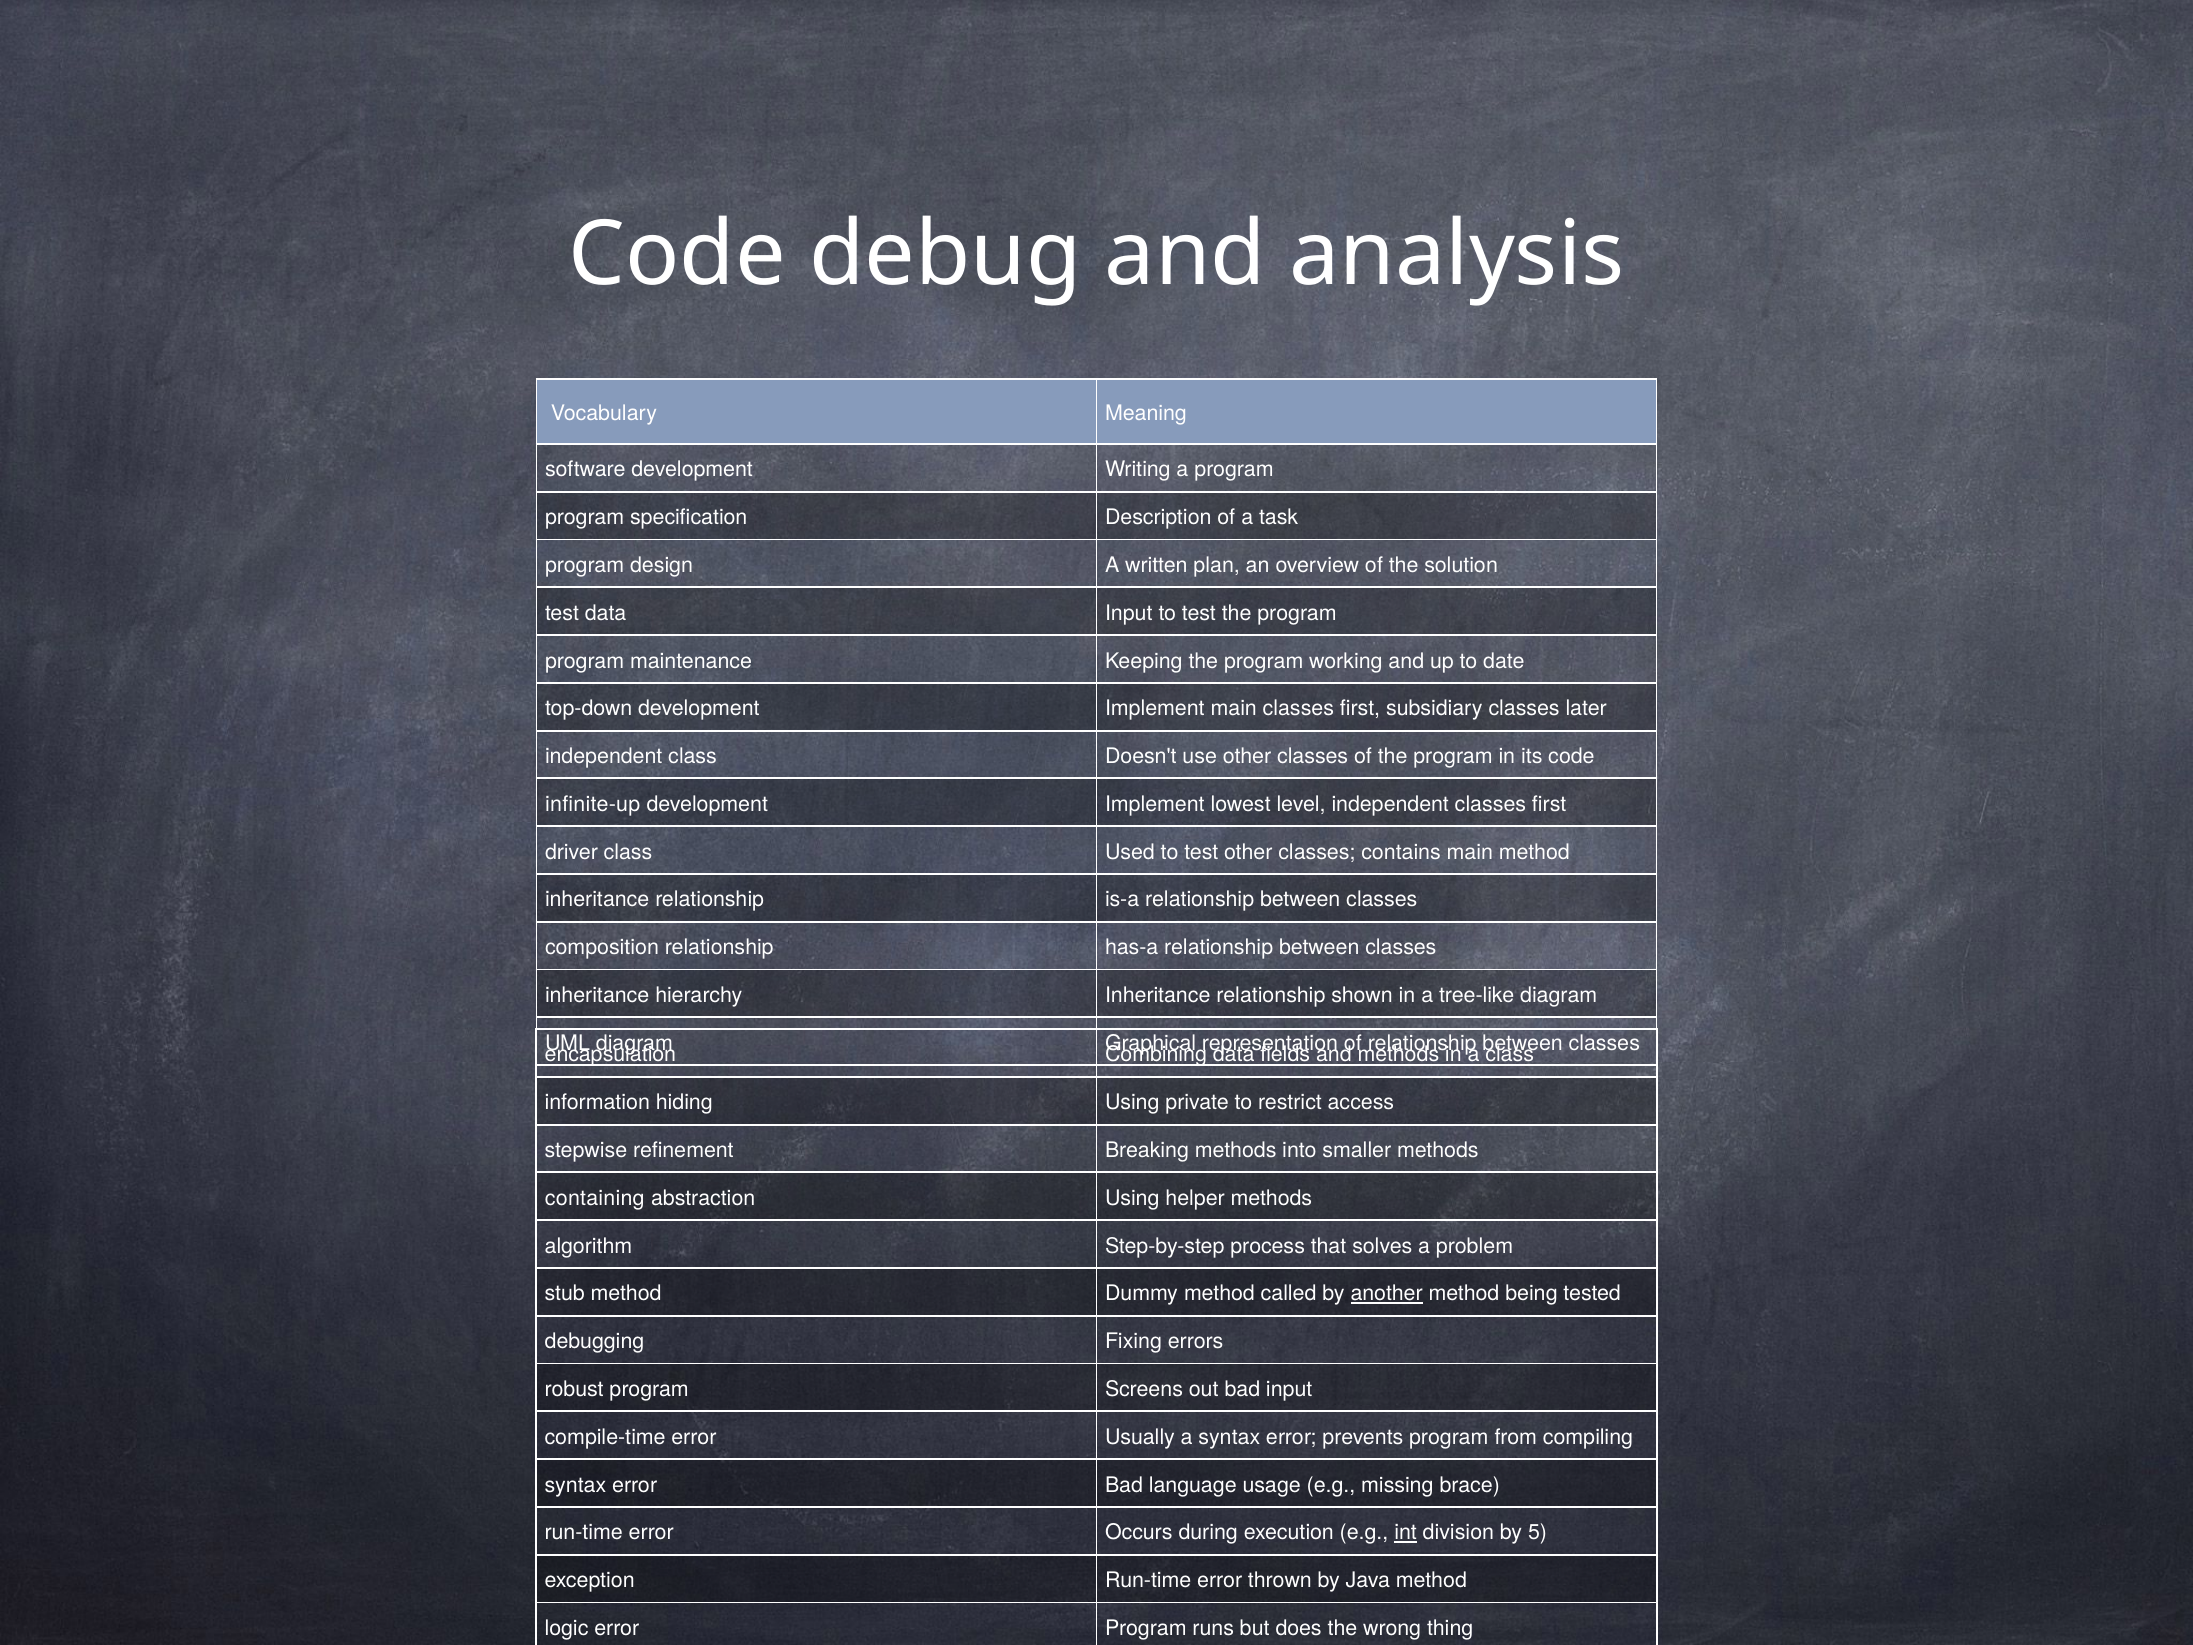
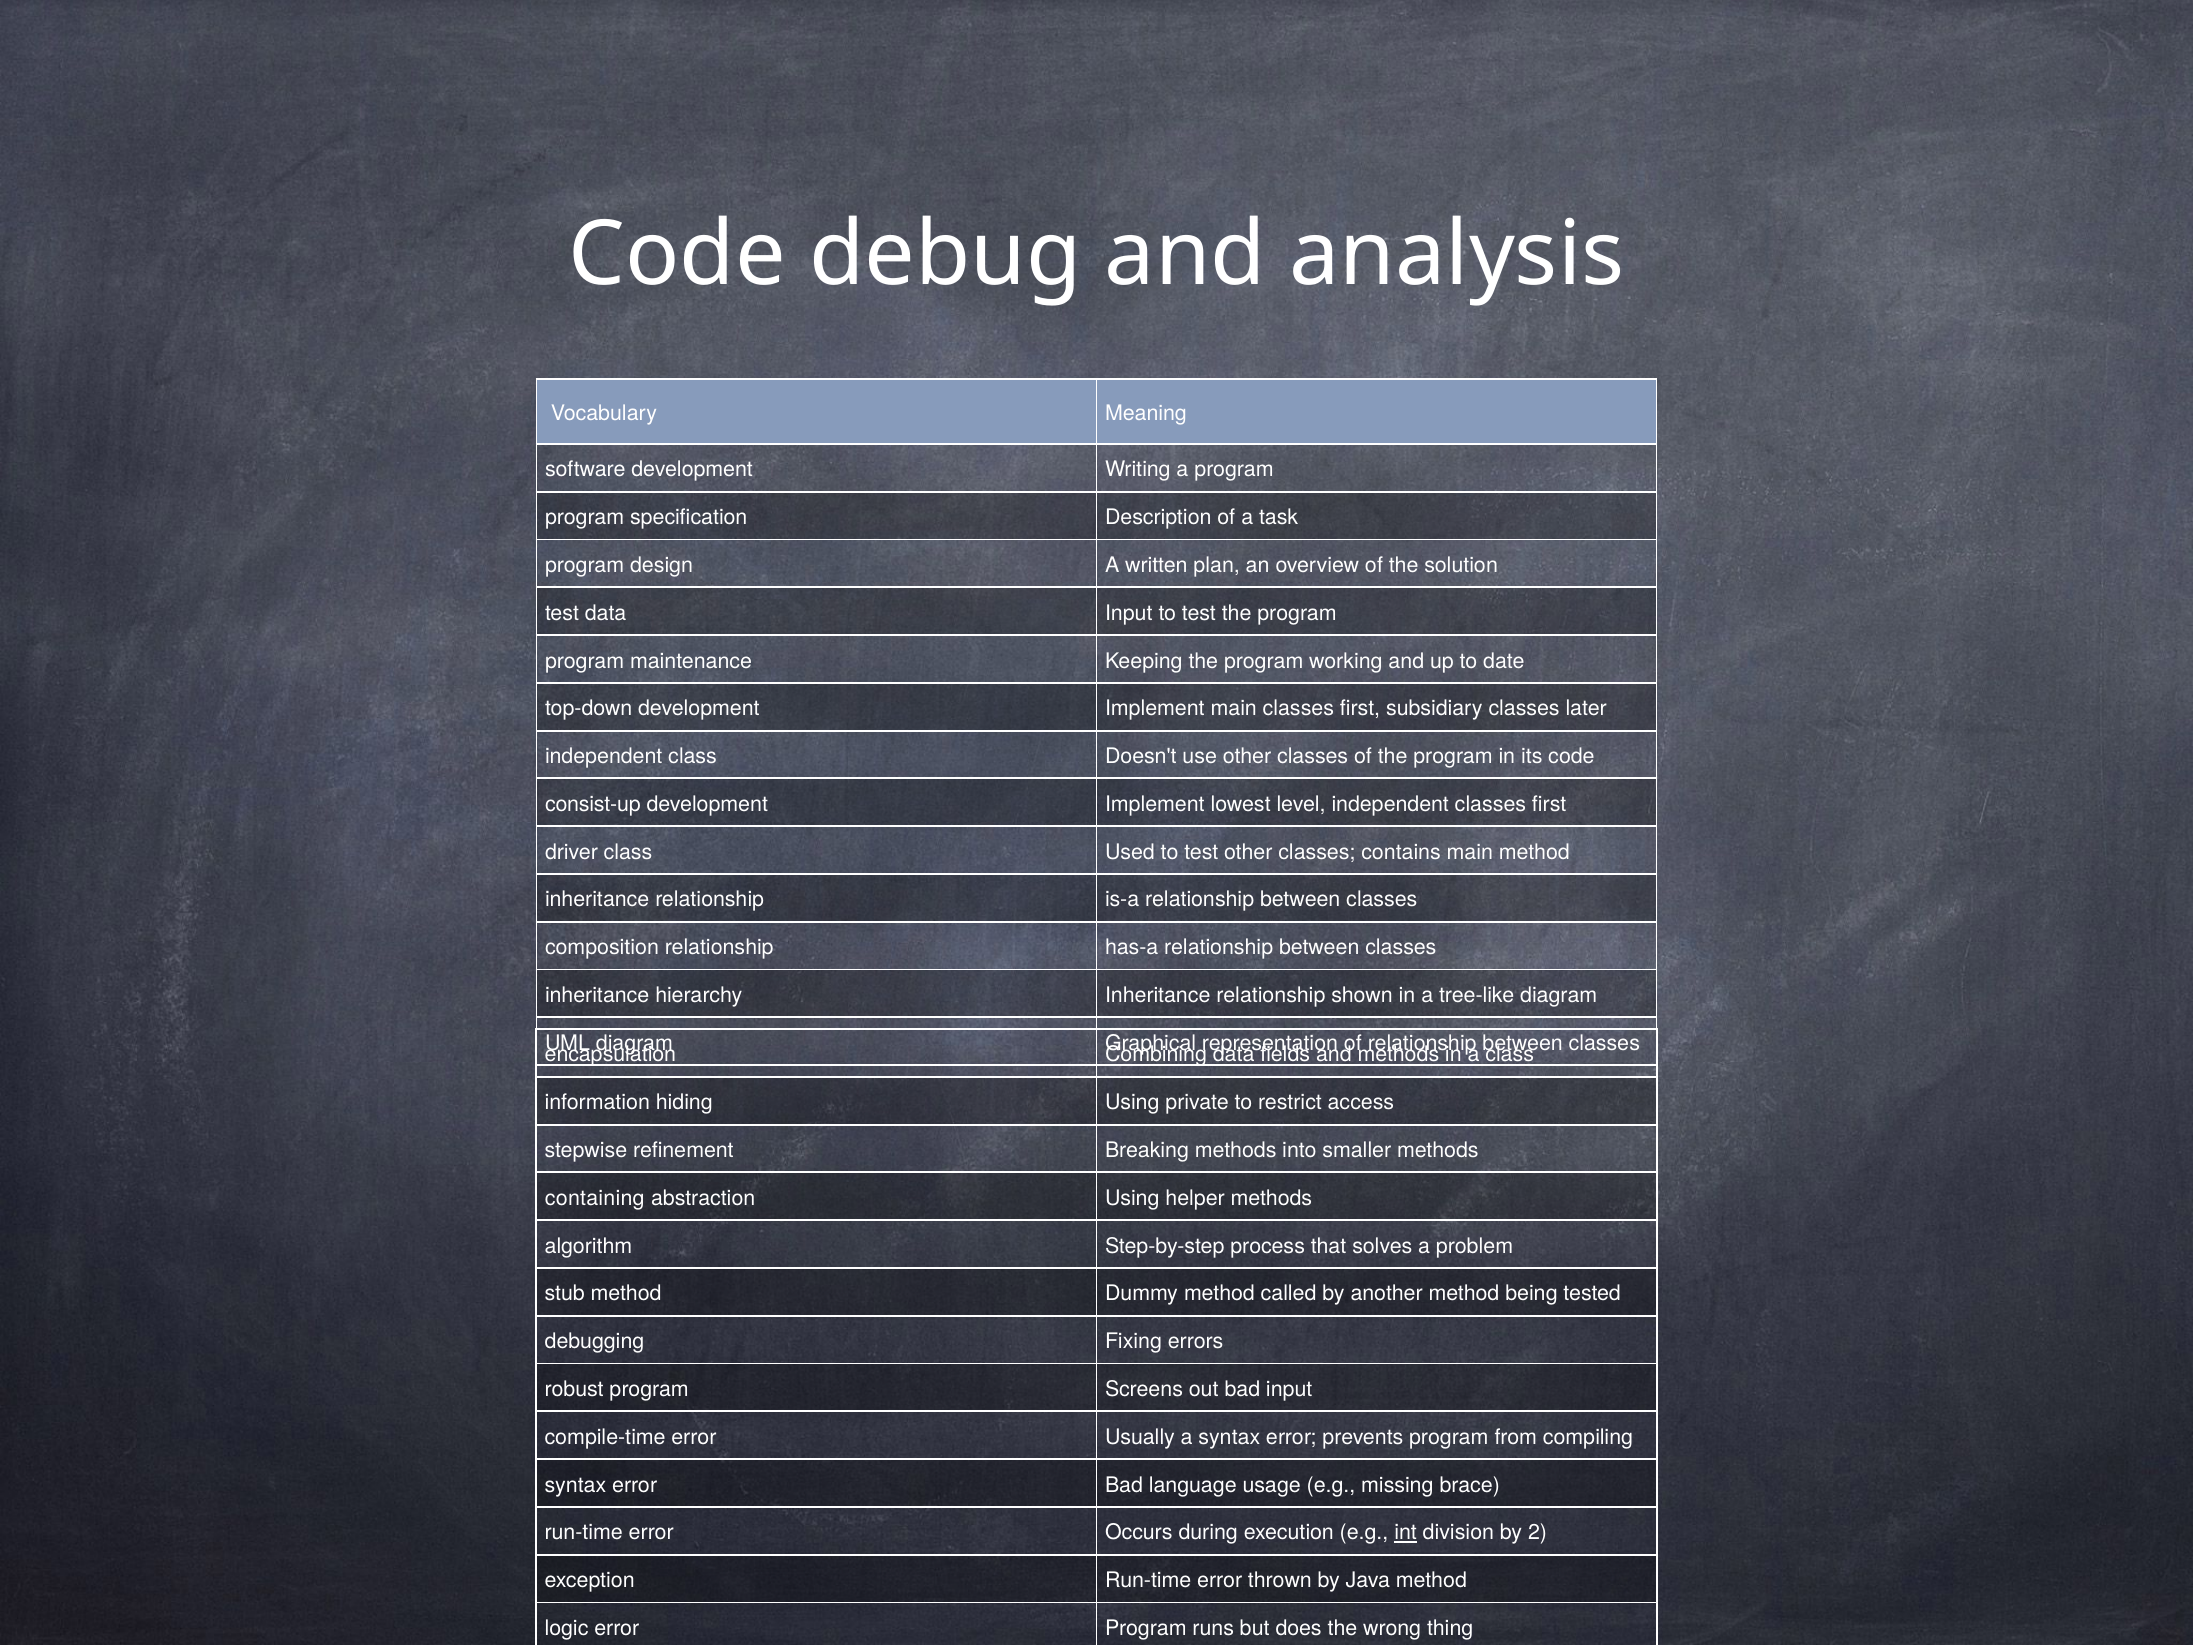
infinite-up: infinite-up -> consist-up
another underline: present -> none
5: 5 -> 2
